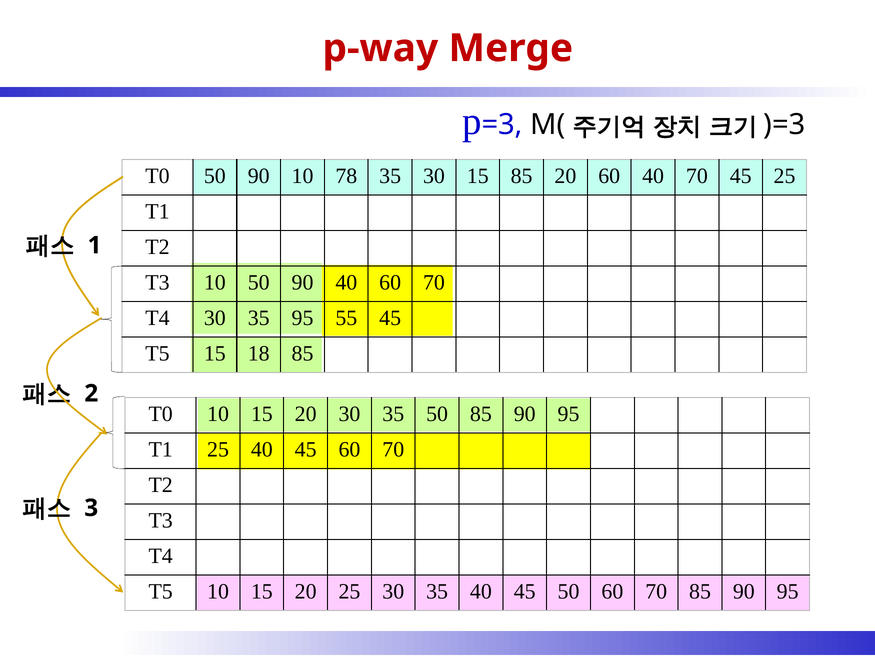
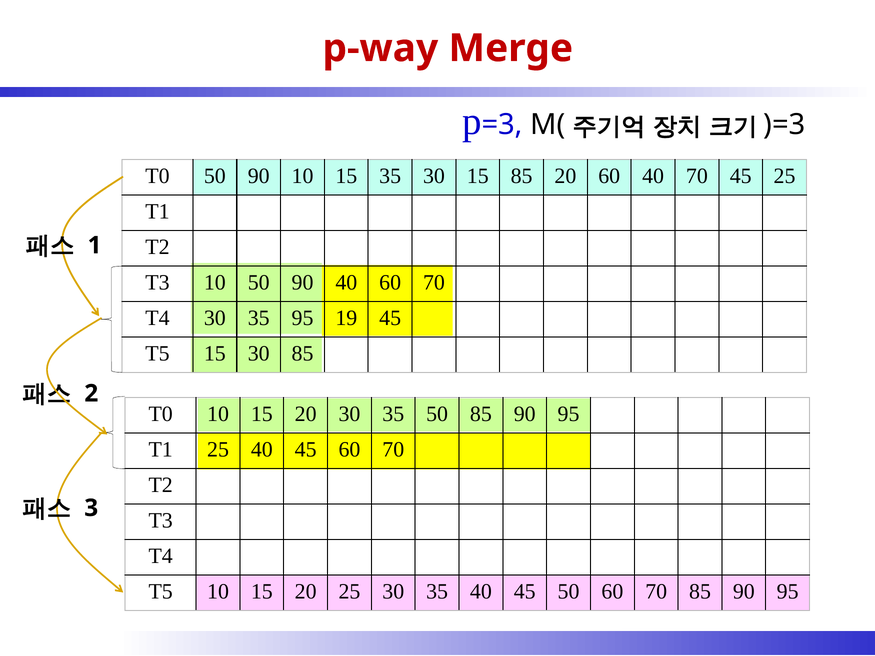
90 10 78: 78 -> 15
55: 55 -> 19
15 18: 18 -> 30
